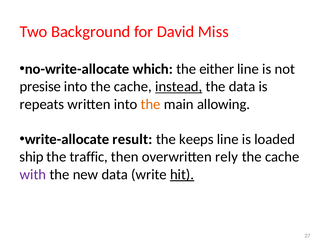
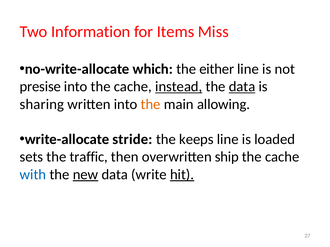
Background: Background -> Information
David: David -> Items
data at (242, 87) underline: none -> present
repeats: repeats -> sharing
result: result -> stride
ship: ship -> sets
rely: rely -> ship
with colour: purple -> blue
new underline: none -> present
